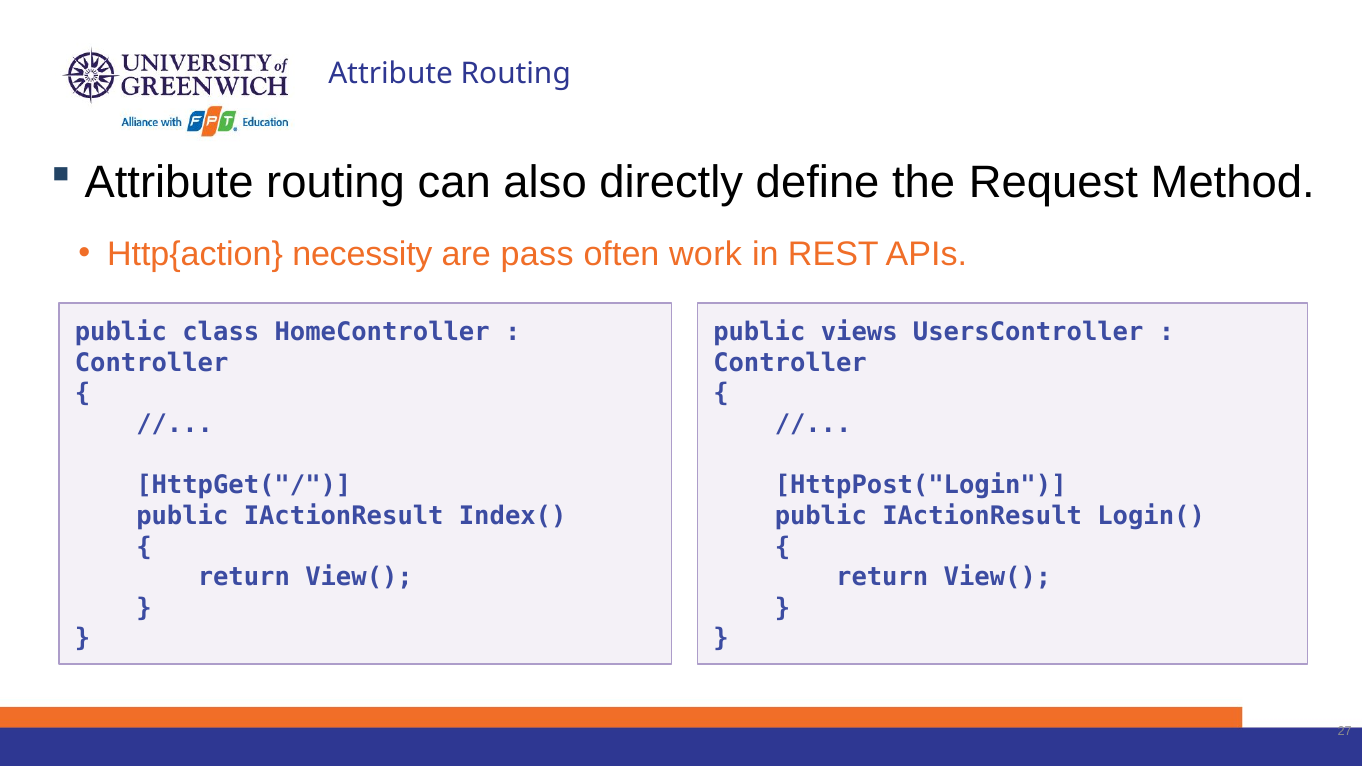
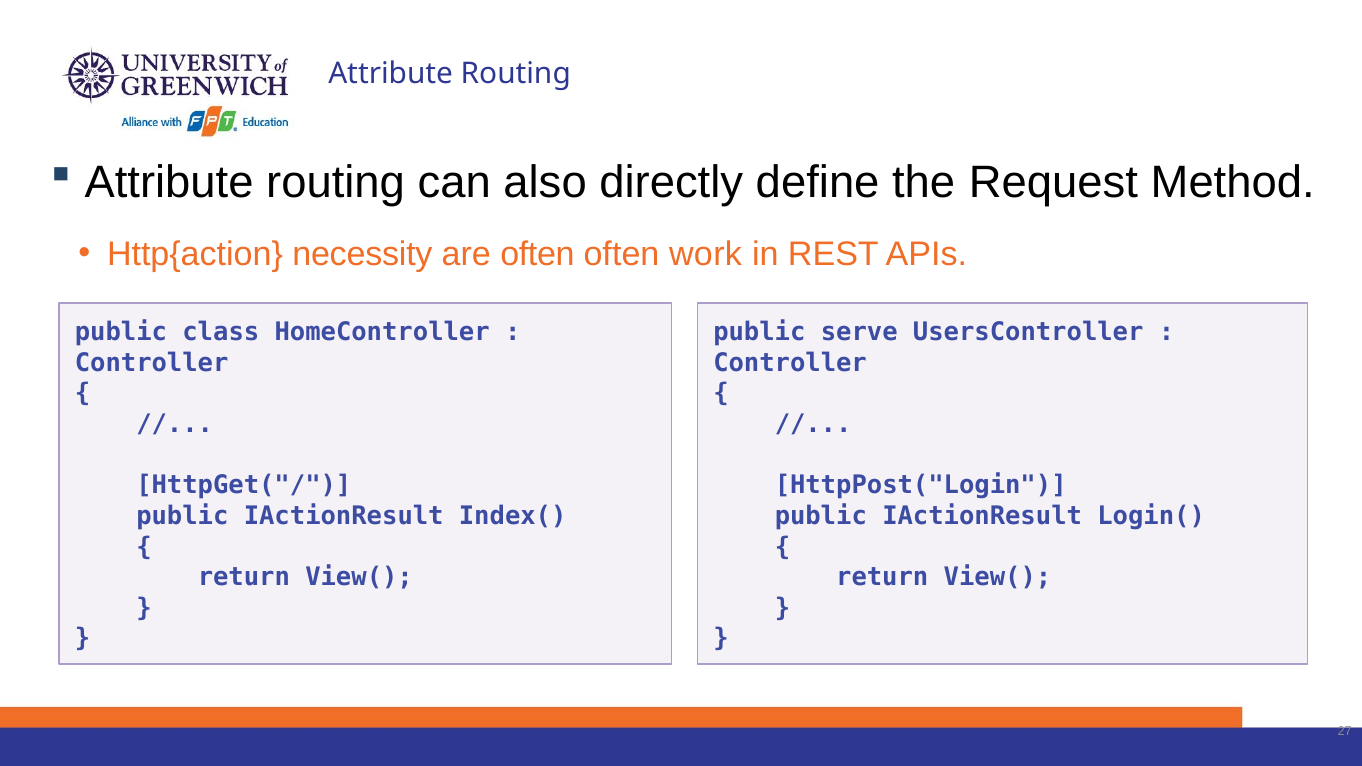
are pass: pass -> often
views: views -> serve
